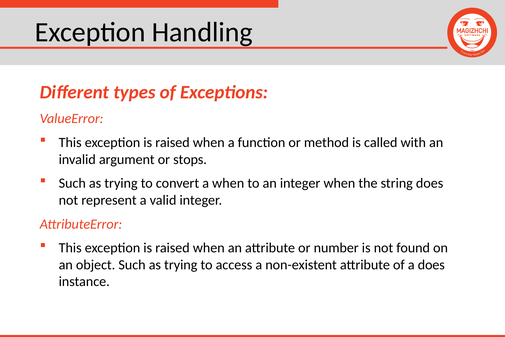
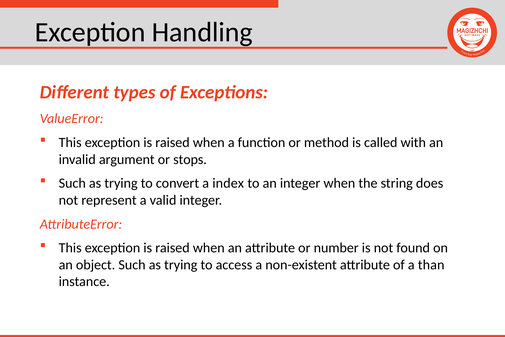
a when: when -> index
a does: does -> than
